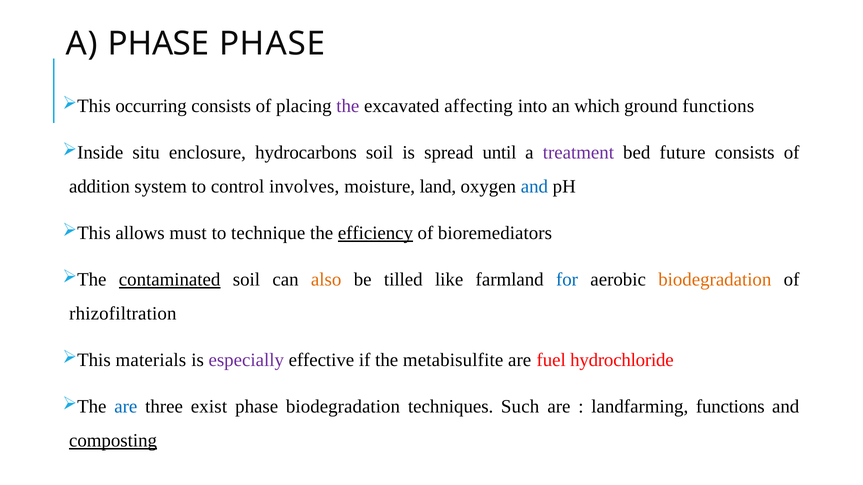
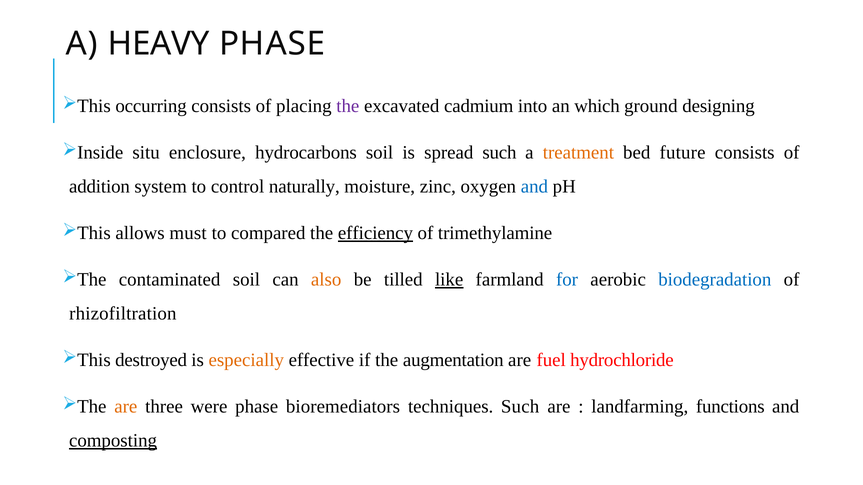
A PHASE: PHASE -> HEAVY
affecting: affecting -> cadmium
ground functions: functions -> designing
spread until: until -> such
treatment colour: purple -> orange
involves: involves -> naturally
land: land -> zinc
technique: technique -> compared
bioremediators: bioremediators -> trimethylamine
contaminated underline: present -> none
like underline: none -> present
biodegradation at (715, 280) colour: orange -> blue
materials: materials -> destroyed
especially colour: purple -> orange
metabisulfite: metabisulfite -> augmentation
are at (126, 407) colour: blue -> orange
exist: exist -> were
phase biodegradation: biodegradation -> bioremediators
